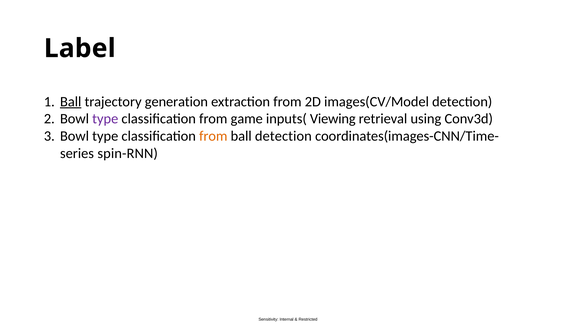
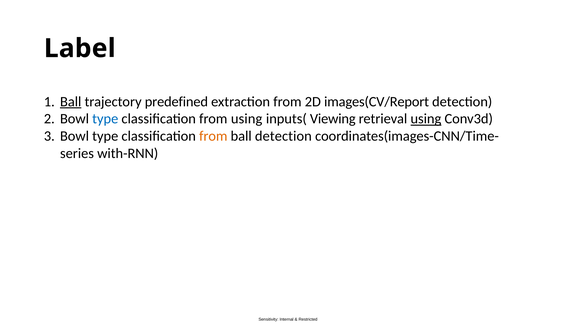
generation: generation -> predefined
images(CV/Model: images(CV/Model -> images(CV/Report
type at (105, 119) colour: purple -> blue
from game: game -> using
using at (426, 119) underline: none -> present
spin-RNN: spin-RNN -> with-RNN
